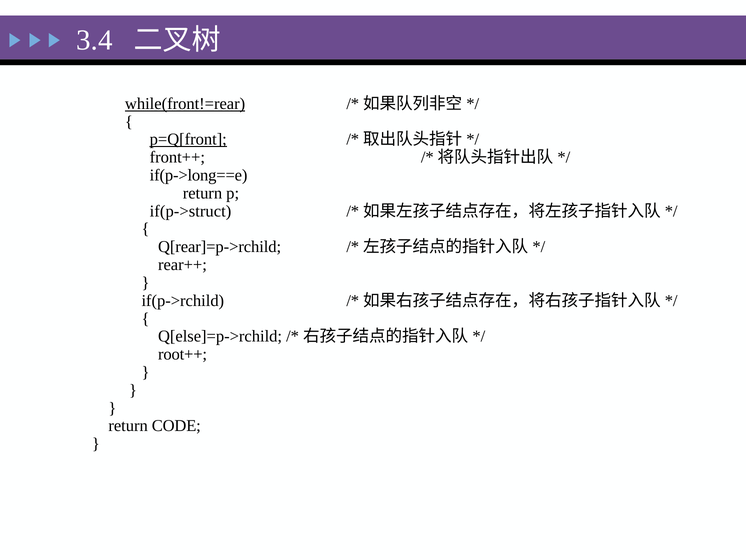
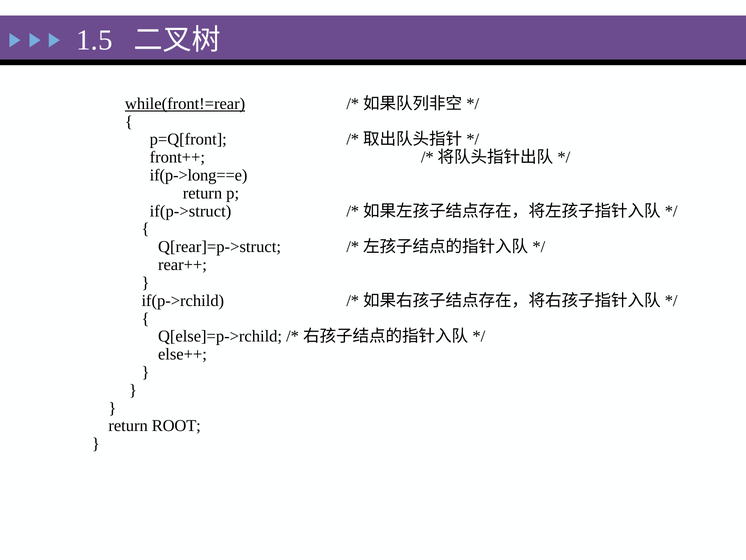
3.4: 3.4 -> 1.5
p=Q[front underline: present -> none
Q[rear]=p->rchild: Q[rear]=p->rchild -> Q[rear]=p->struct
root++: root++ -> else++
CODE: CODE -> ROOT
